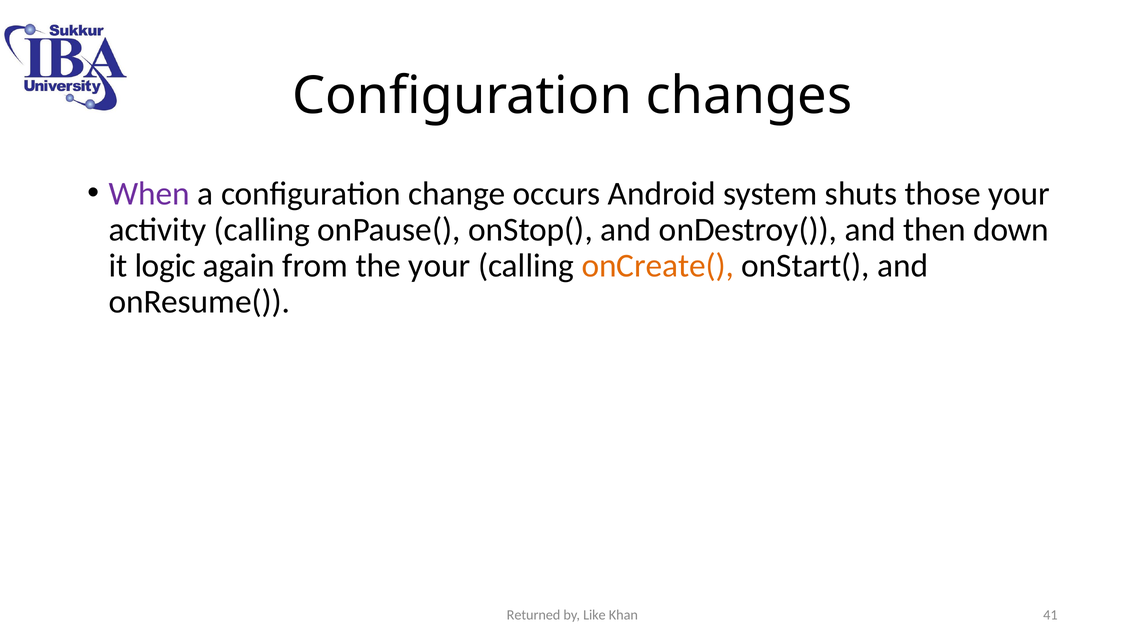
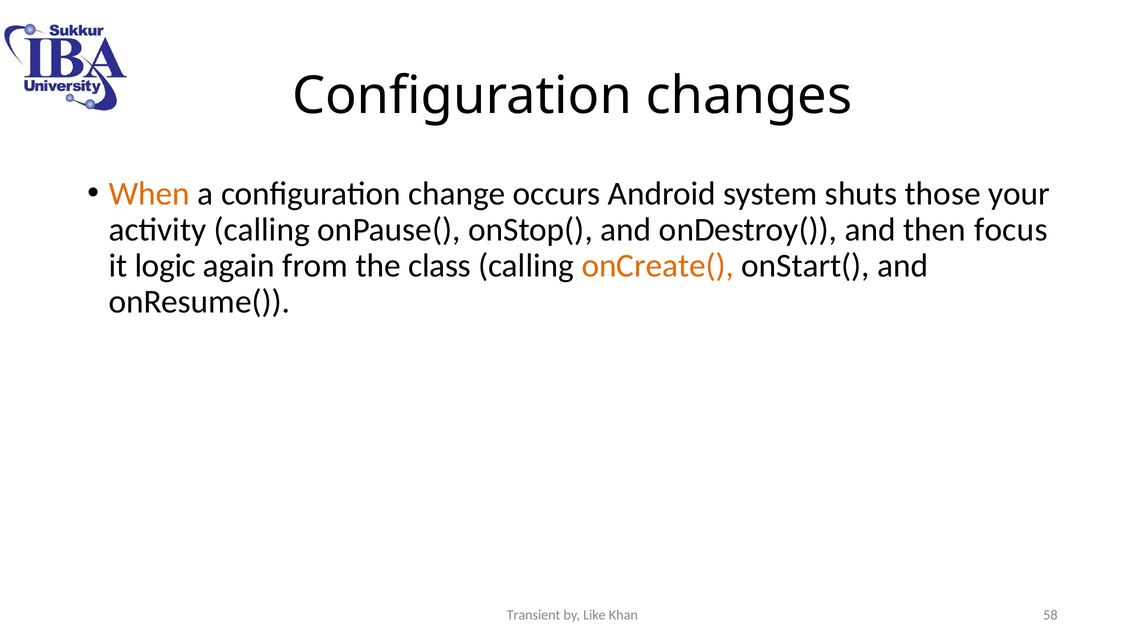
When colour: purple -> orange
down: down -> focus
the your: your -> class
Returned: Returned -> Transient
41: 41 -> 58
